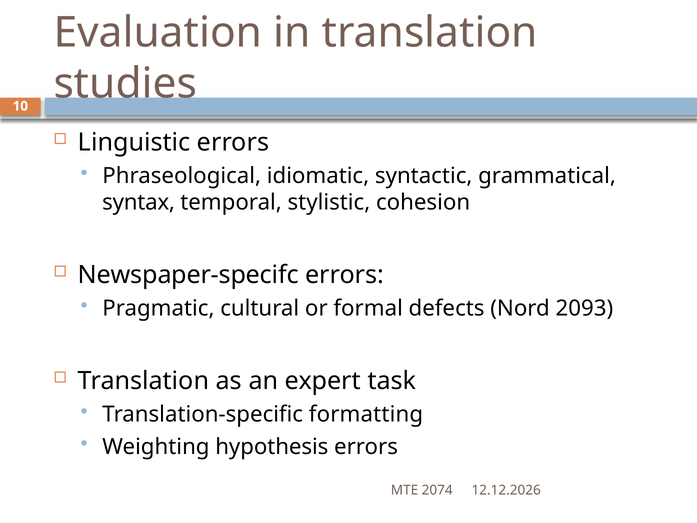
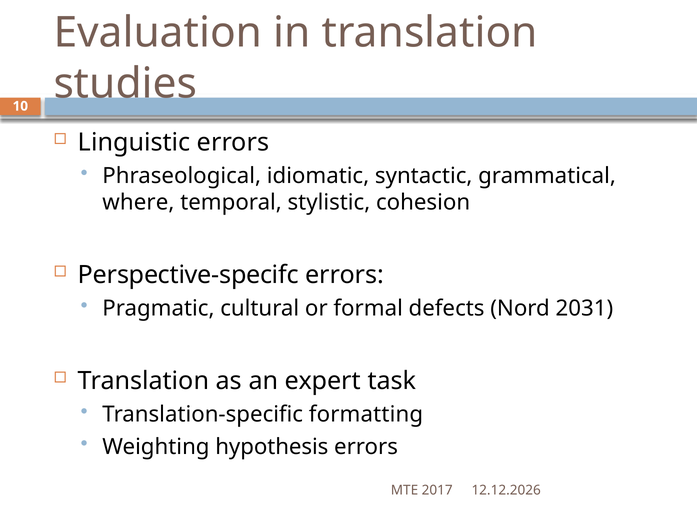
syntax: syntax -> where
Newspaper-specifc: Newspaper-specifc -> Perspective-specifc
2093: 2093 -> 2031
2074: 2074 -> 2017
